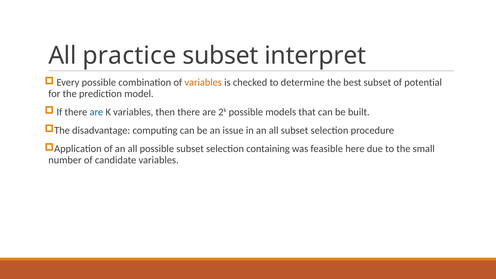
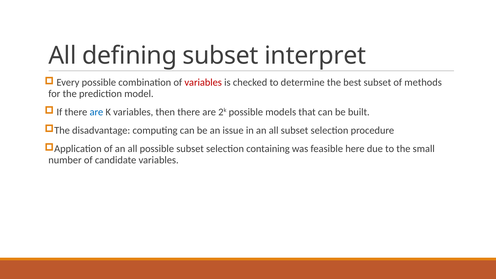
practice: practice -> defining
variables at (203, 82) colour: orange -> red
potential: potential -> methods
